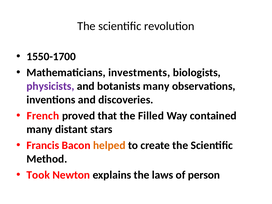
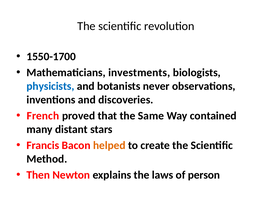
physicists colour: purple -> blue
botanists many: many -> never
Filled: Filled -> Same
Took: Took -> Then
